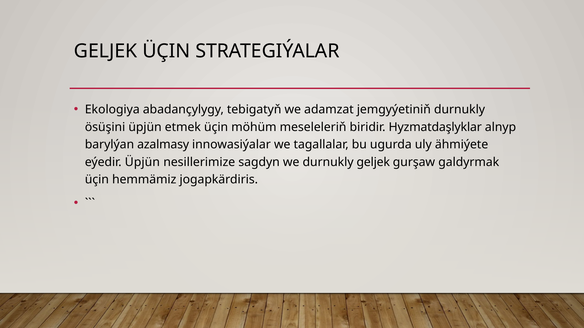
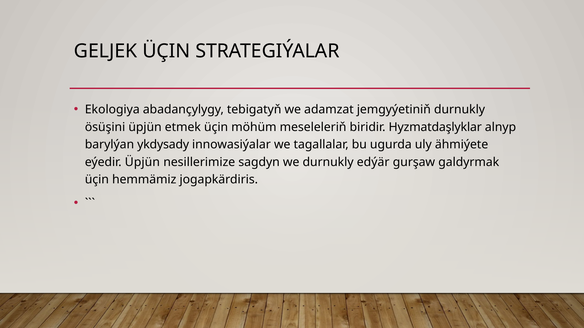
azalmasy: azalmasy -> ykdysady
durnukly geljek: geljek -> edýär
